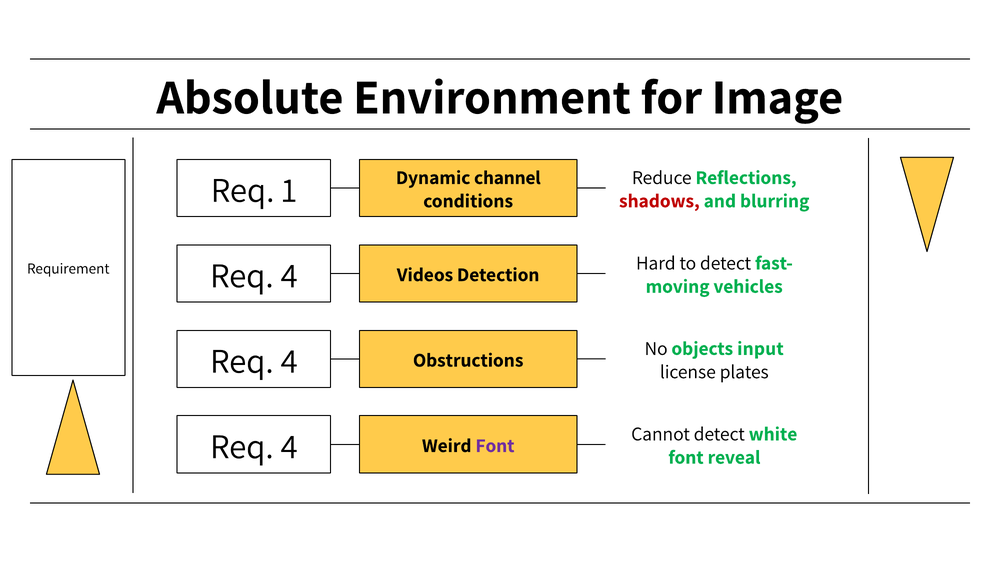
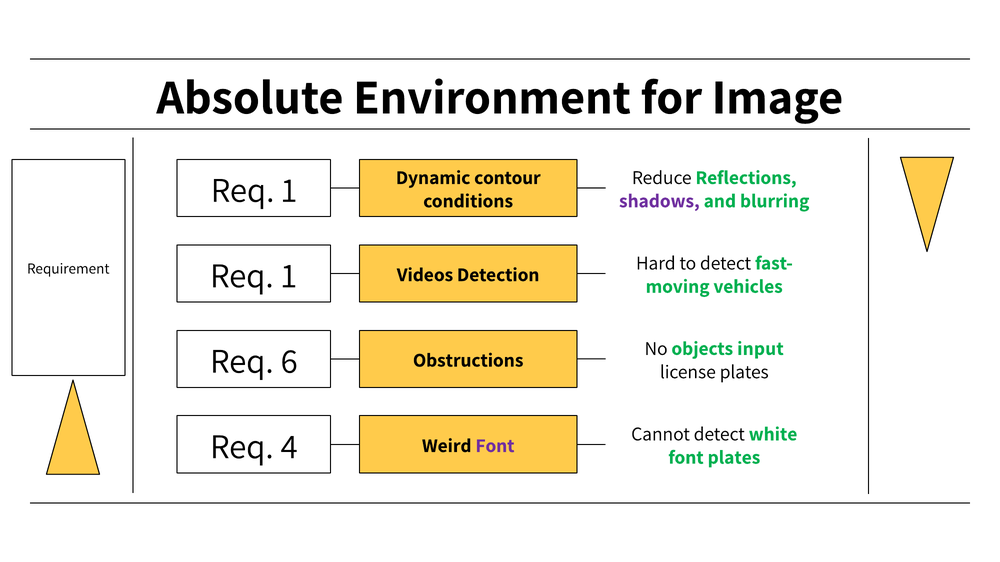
channel: channel -> contour
shadows colour: red -> purple
4 at (289, 276): 4 -> 1
4 at (289, 362): 4 -> 6
font reveal: reveal -> plates
